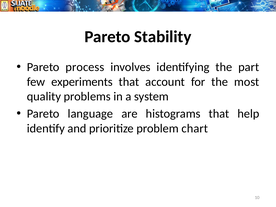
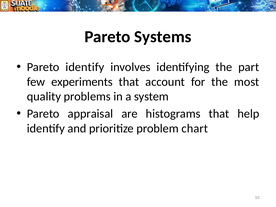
Stability: Stability -> Systems
Pareto process: process -> identify
language: language -> appraisal
